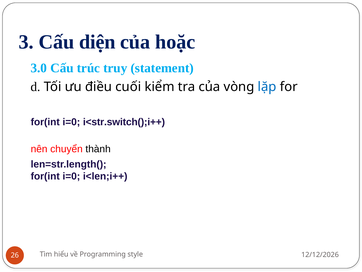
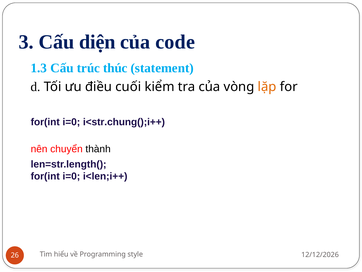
hoặc: hoặc -> code
3.0: 3.0 -> 1.3
truy: truy -> thúc
lặp colour: blue -> orange
i<str.switch();i++: i<str.switch();i++ -> i<str.chung();i++
